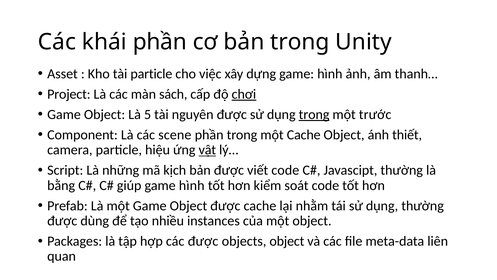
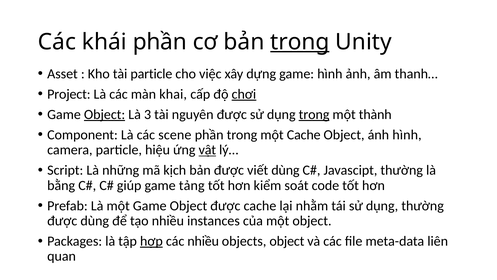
trong at (300, 42) underline: none -> present
sách: sách -> khai
Object at (105, 114) underline: none -> present
5: 5 -> 3
trước: trước -> thành
ánh thiết: thiết -> hình
viết code: code -> dùng
giúp game hình: hình -> tảng
hợp underline: none -> present
các được: được -> nhiều
